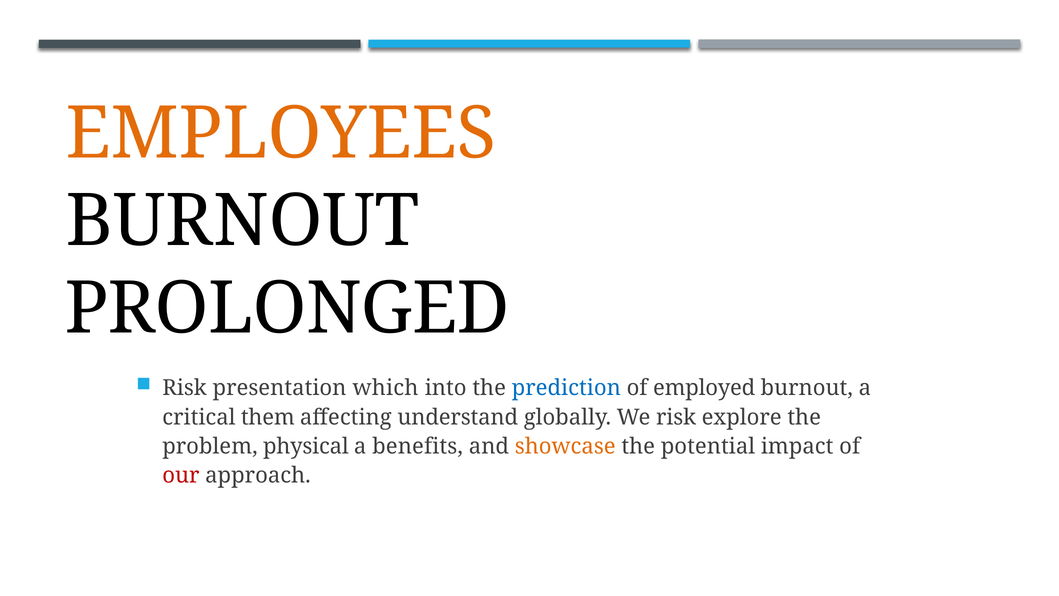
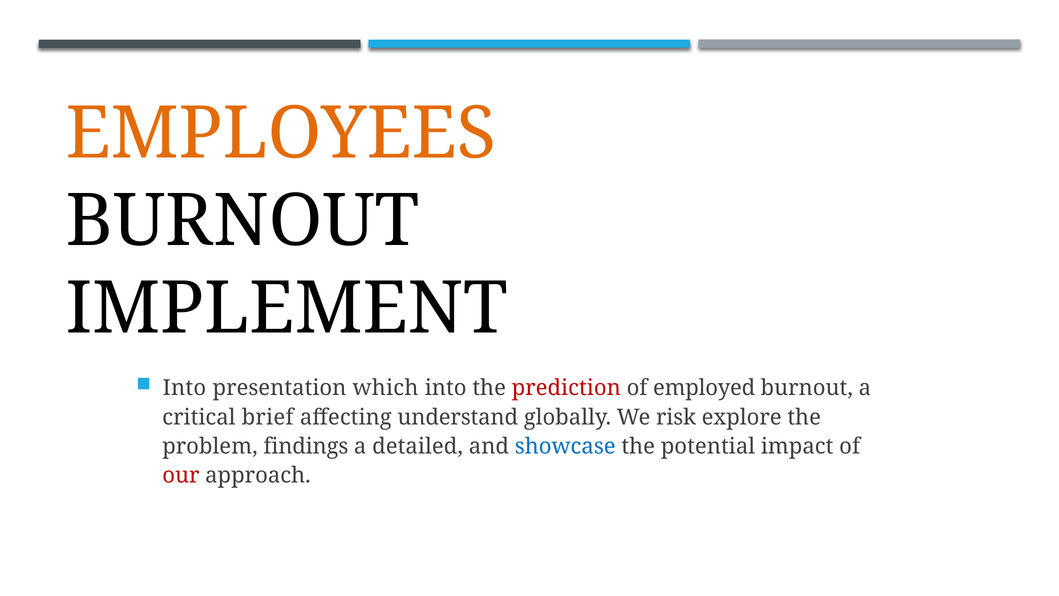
PROLONGED: PROLONGED -> IMPLEMENT
Risk at (185, 388): Risk -> Into
prediction colour: blue -> red
them: them -> brief
physical: physical -> findings
benefits: benefits -> detailed
showcase colour: orange -> blue
